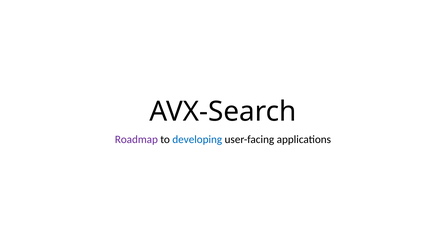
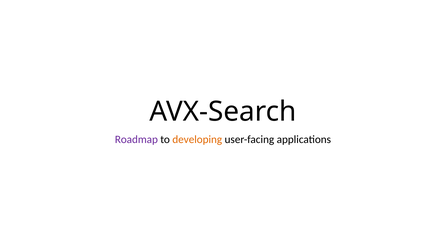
developing colour: blue -> orange
